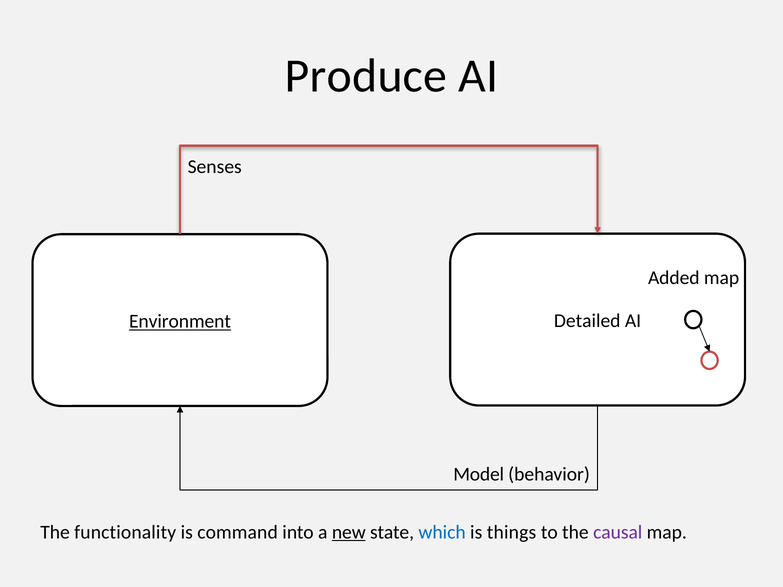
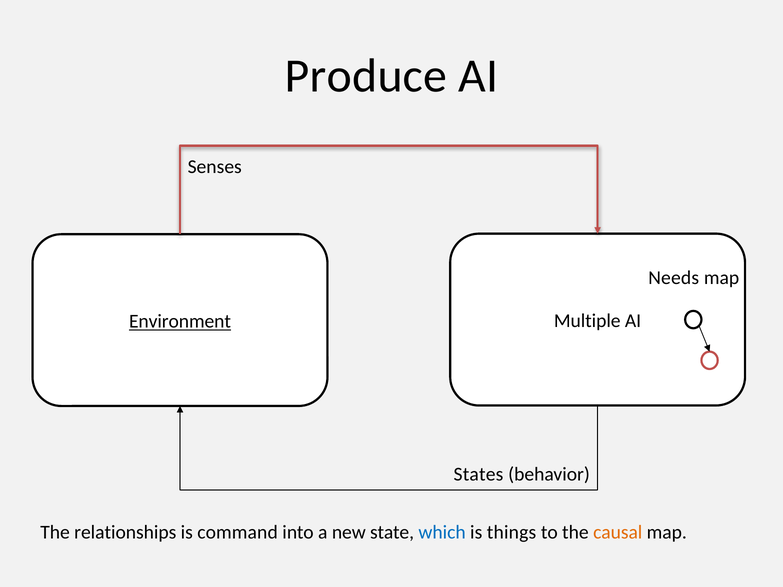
Added: Added -> Needs
Detailed: Detailed -> Multiple
Model: Model -> States
functionality: functionality -> relationships
new underline: present -> none
causal colour: purple -> orange
